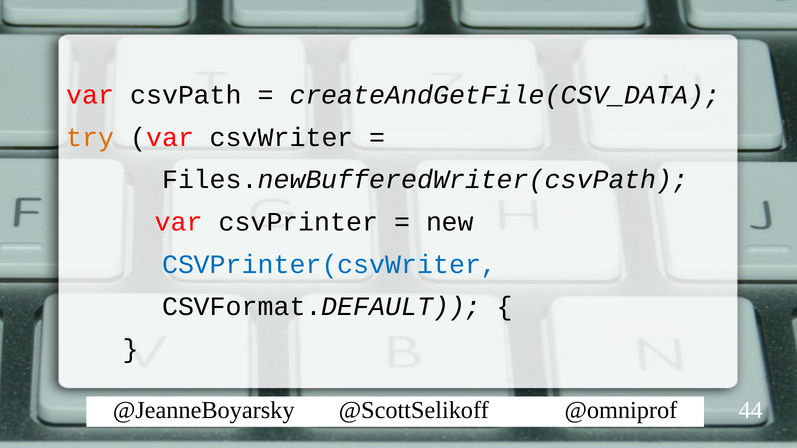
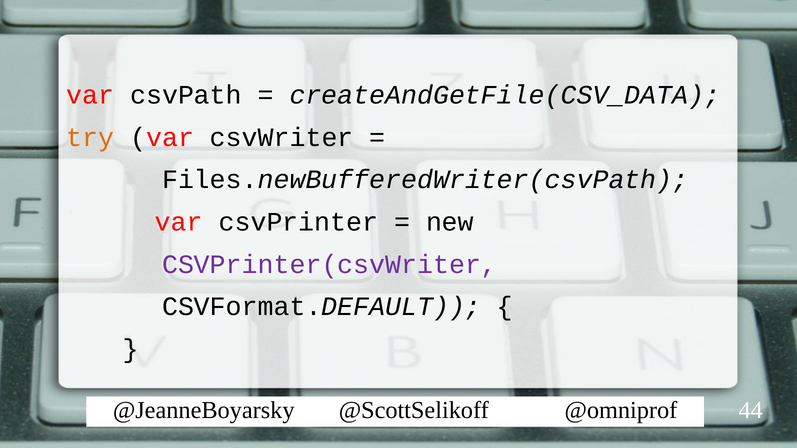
CSVPrinter(csvWriter colour: blue -> purple
